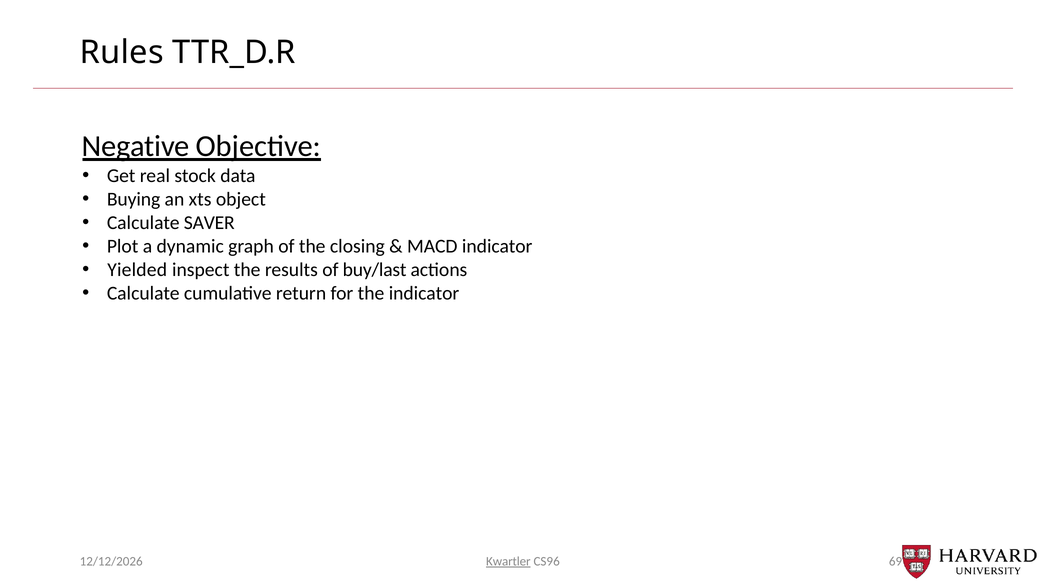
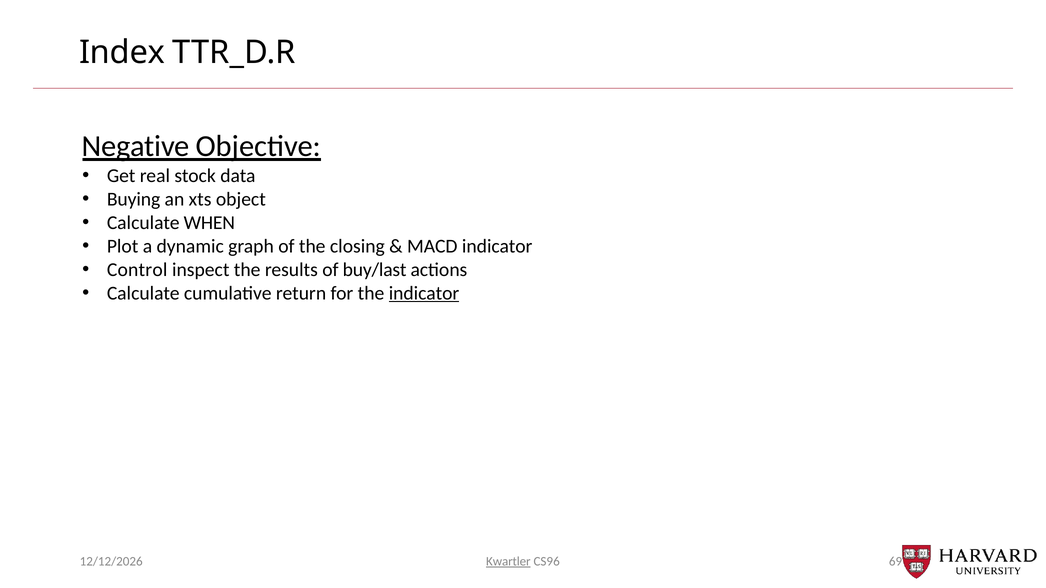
Rules: Rules -> Index
SAVER: SAVER -> WHEN
Yielded: Yielded -> Control
indicator at (424, 293) underline: none -> present
